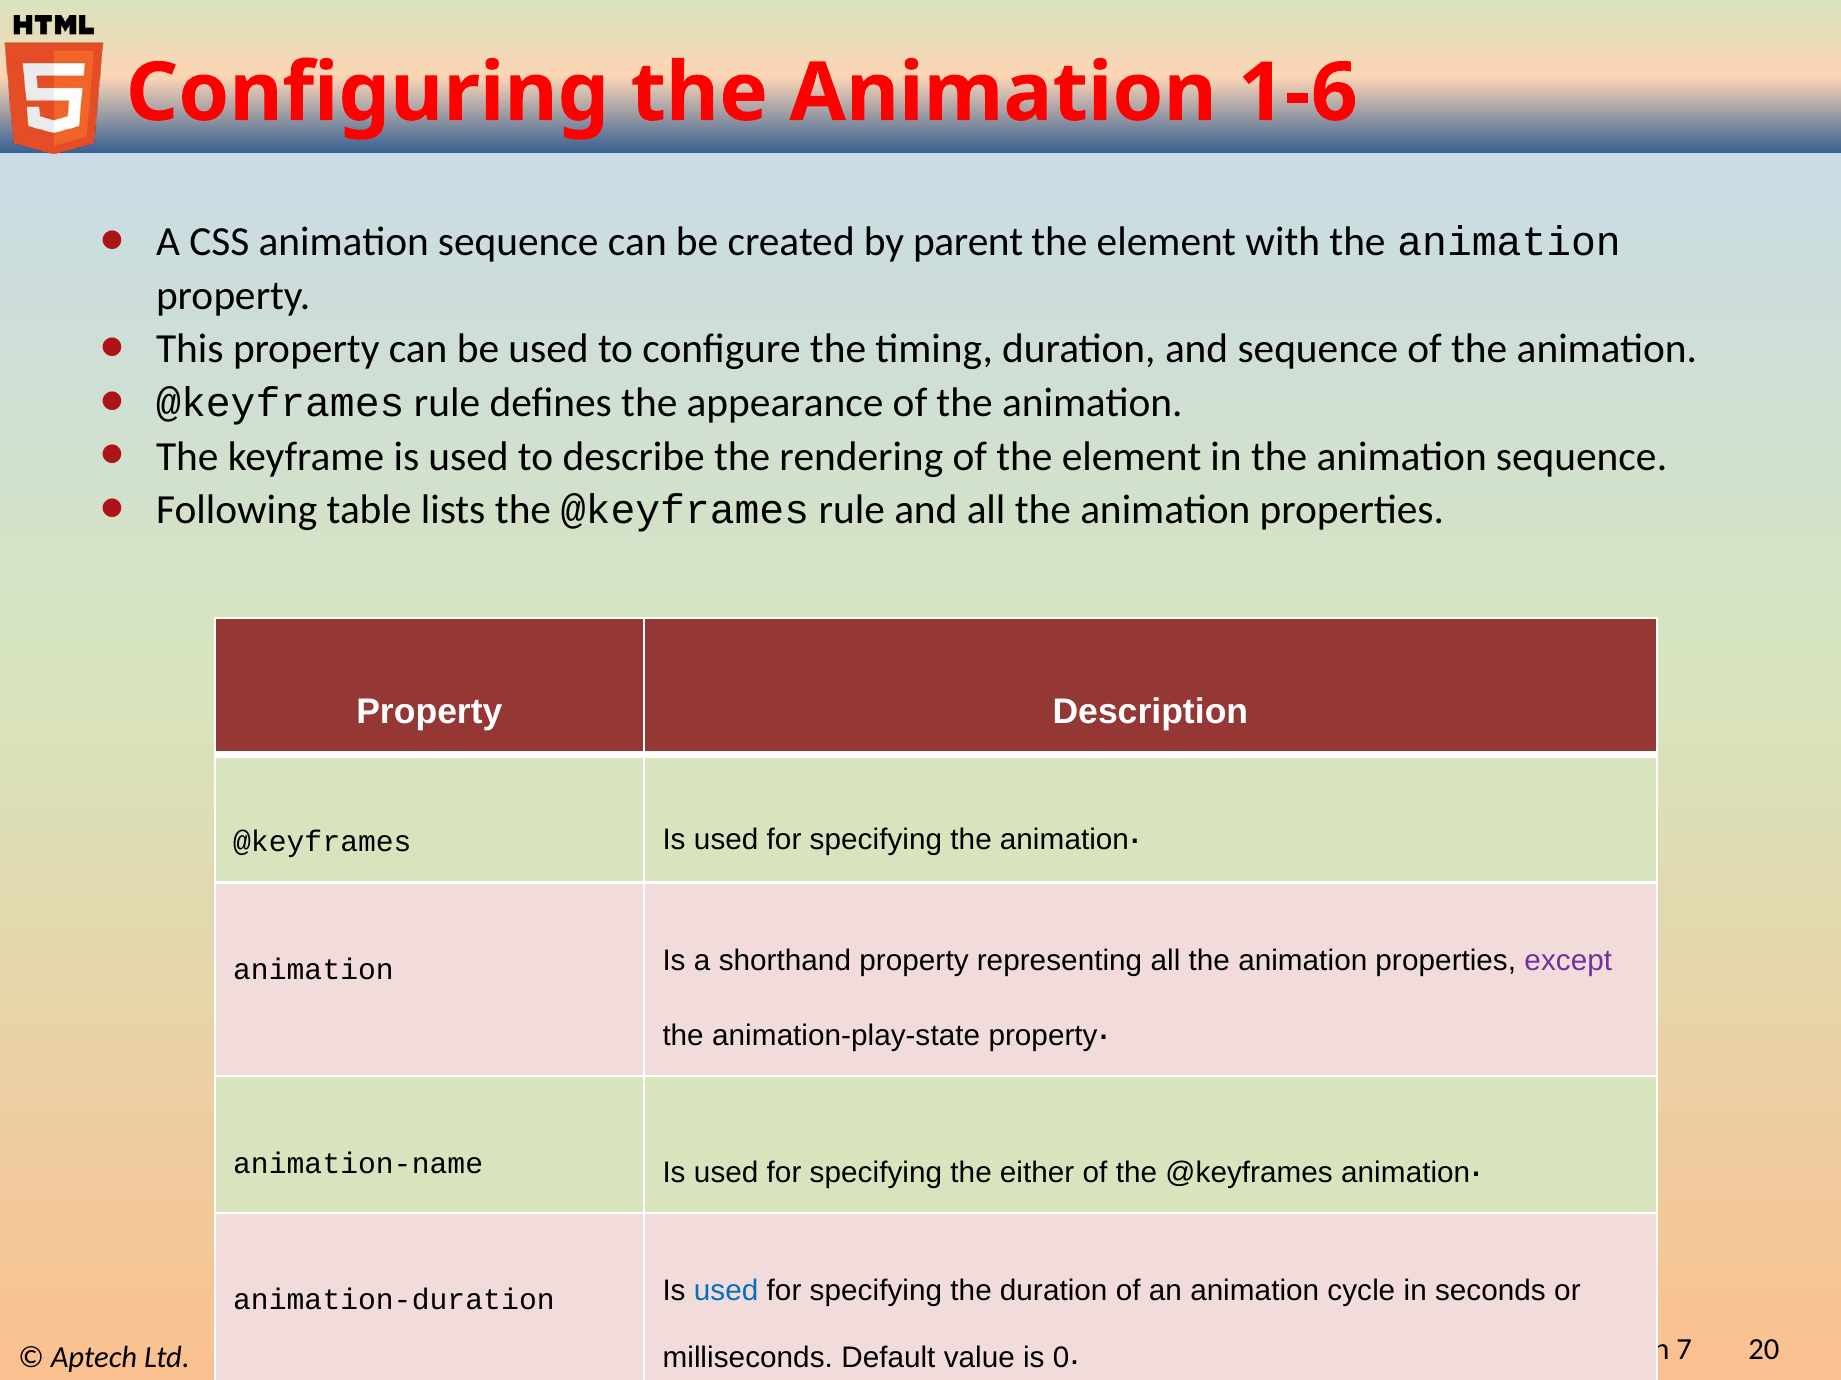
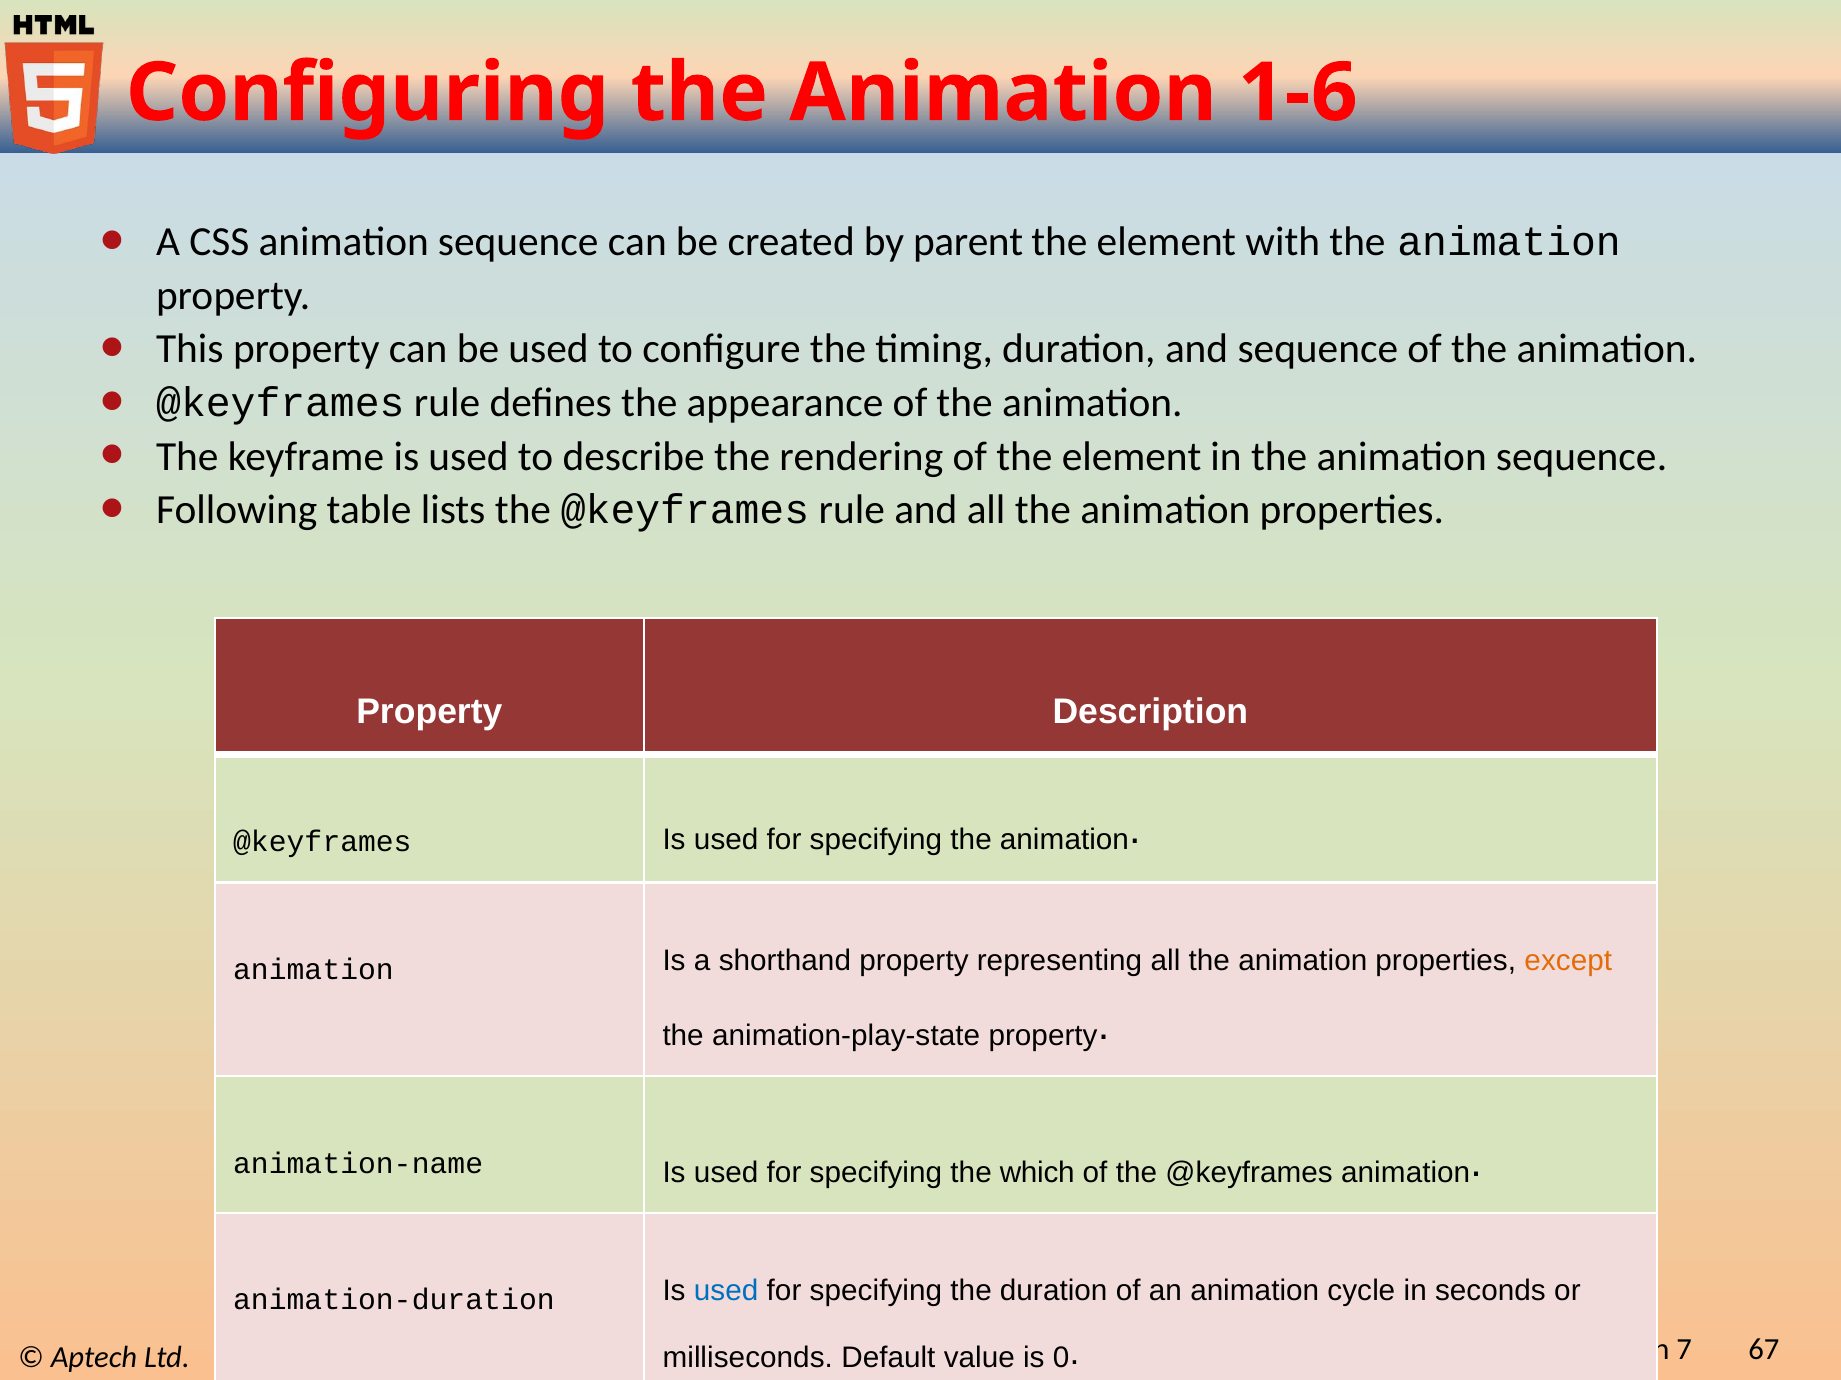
except colour: purple -> orange
either: either -> which
20: 20 -> 67
